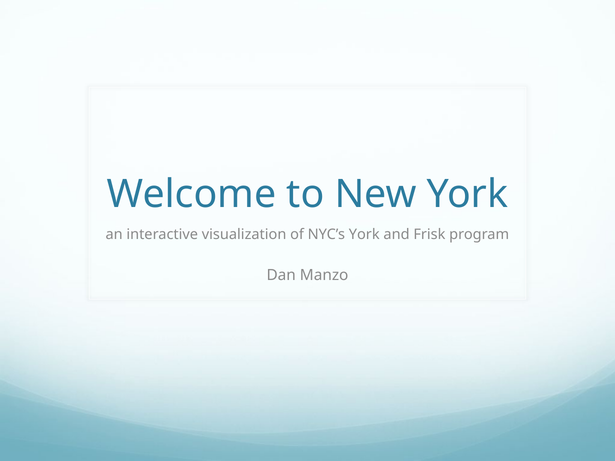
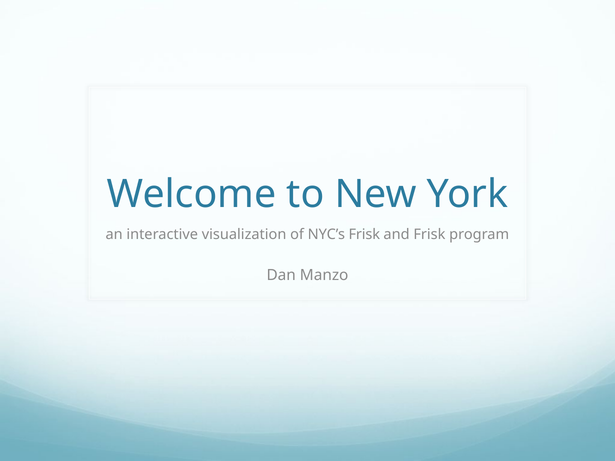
NYC’s York: York -> Frisk
